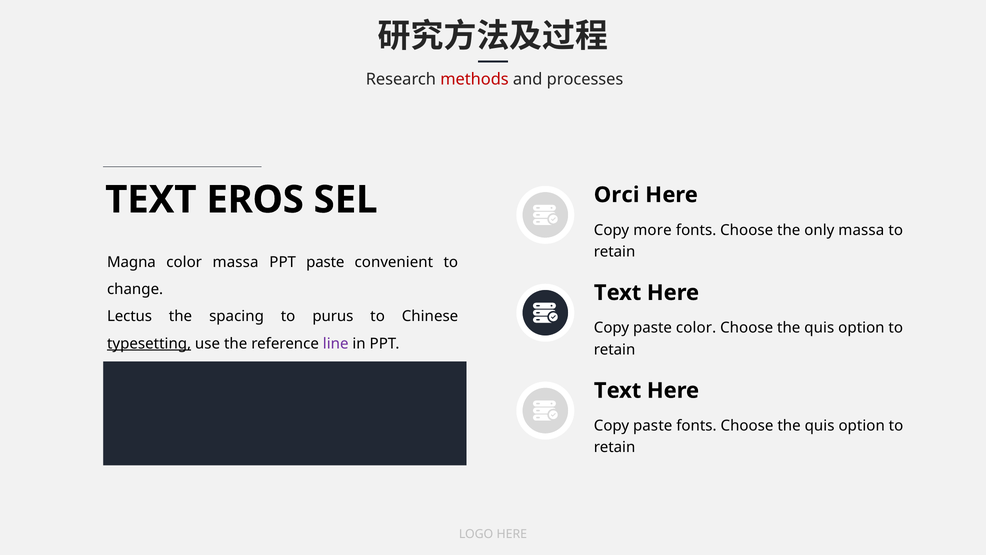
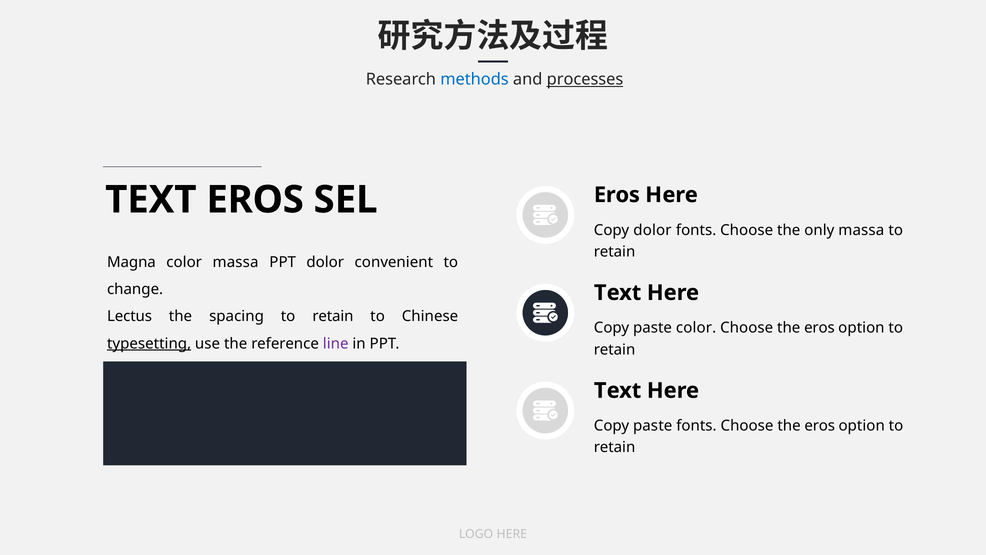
methods colour: red -> blue
processes underline: none -> present
Orci at (617, 195): Orci -> Eros
Copy more: more -> dolor
PPT paste: paste -> dolor
spacing to purus: purus -> retain
quis at (819, 328): quis -> eros
fonts Choose the quis: quis -> eros
